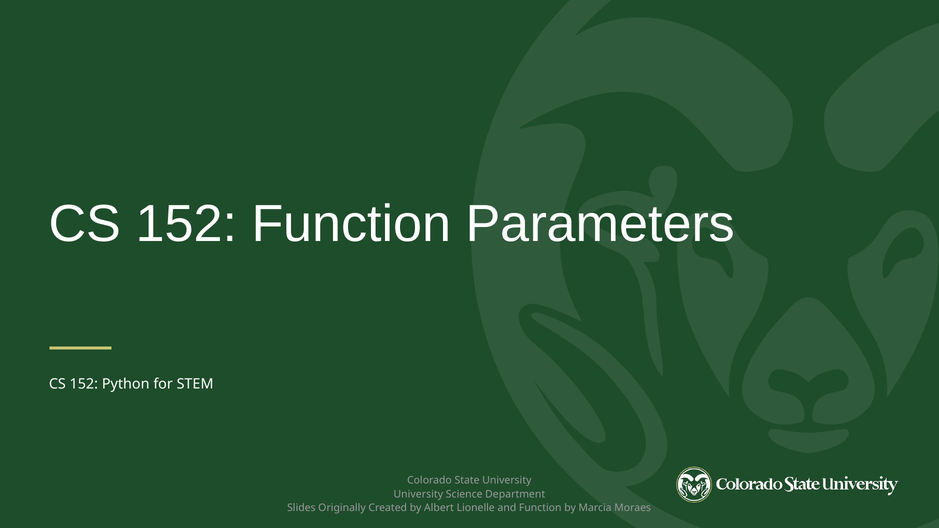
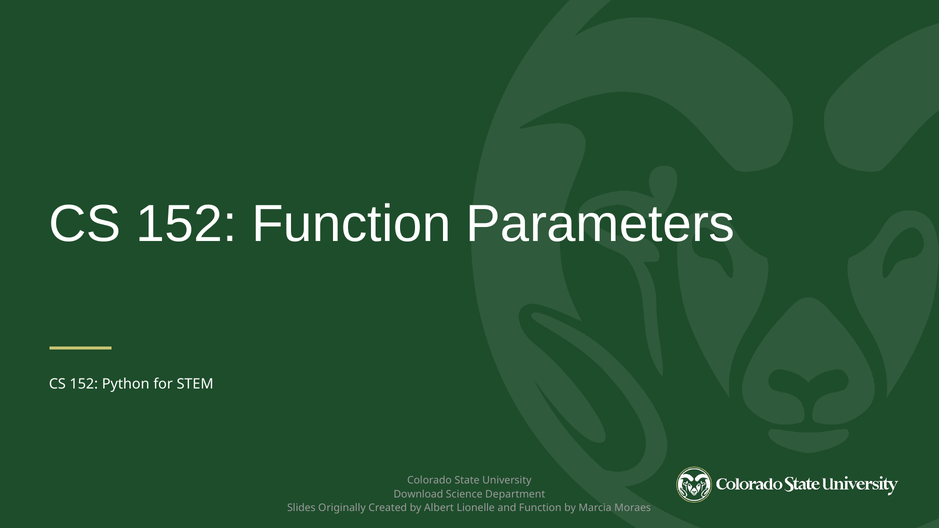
University at (418, 494): University -> Download
